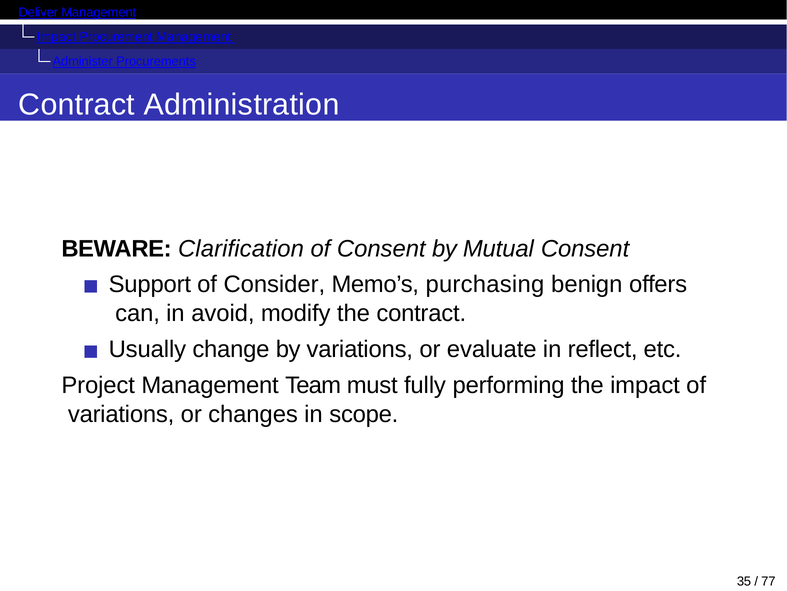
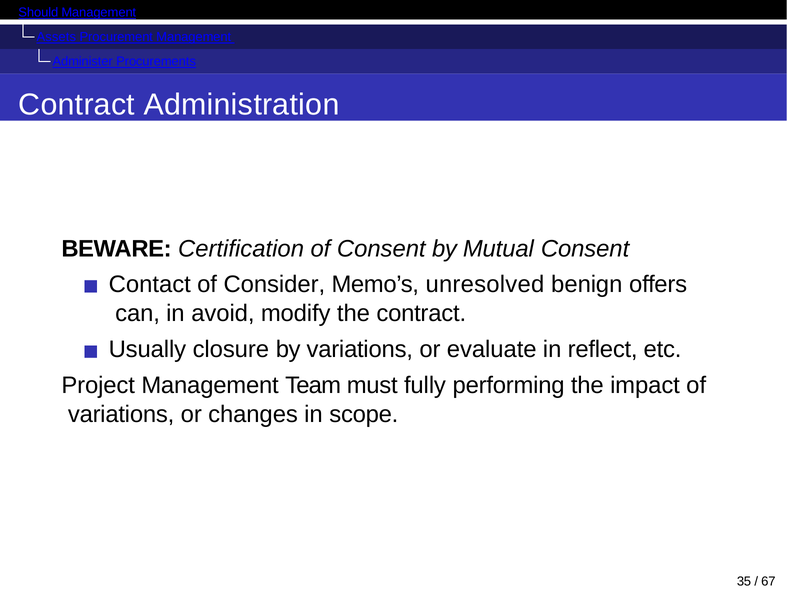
Deliver: Deliver -> Should
Impact at (56, 37): Impact -> Assets
Clarification: Clarification -> Certification
Support: Support -> Contact
purchasing: purchasing -> unresolved
change: change -> closure
77: 77 -> 67
